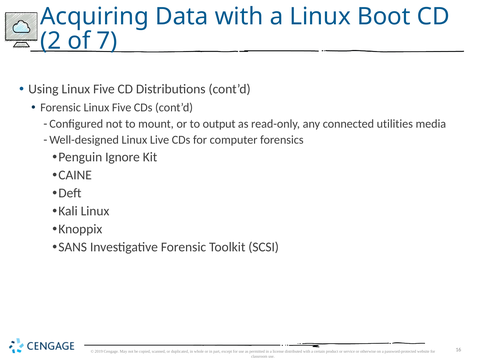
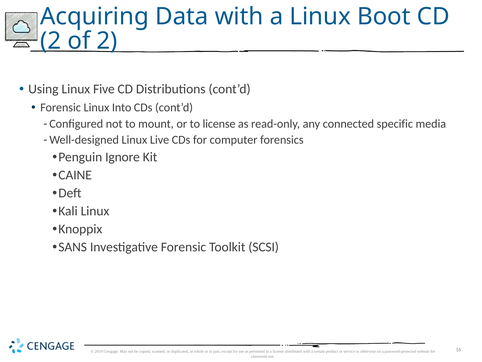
of 7: 7 -> 2
Forensic Linux Five: Five -> Into
to output: output -> license
utilities: utilities -> specific
